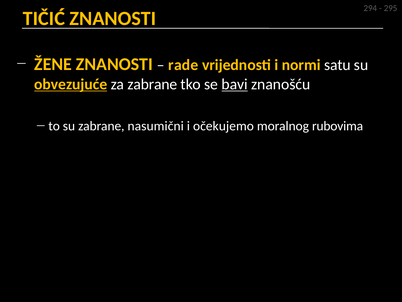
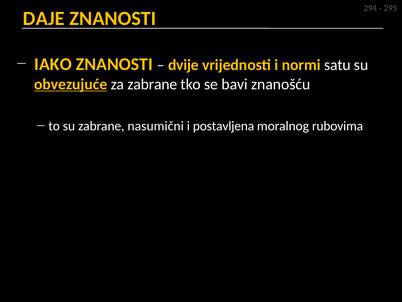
TIČIĆ: TIČIĆ -> DAJE
ŽENE: ŽENE -> IAKO
rade: rade -> dvije
bavi underline: present -> none
očekujemo: očekujemo -> postavljena
